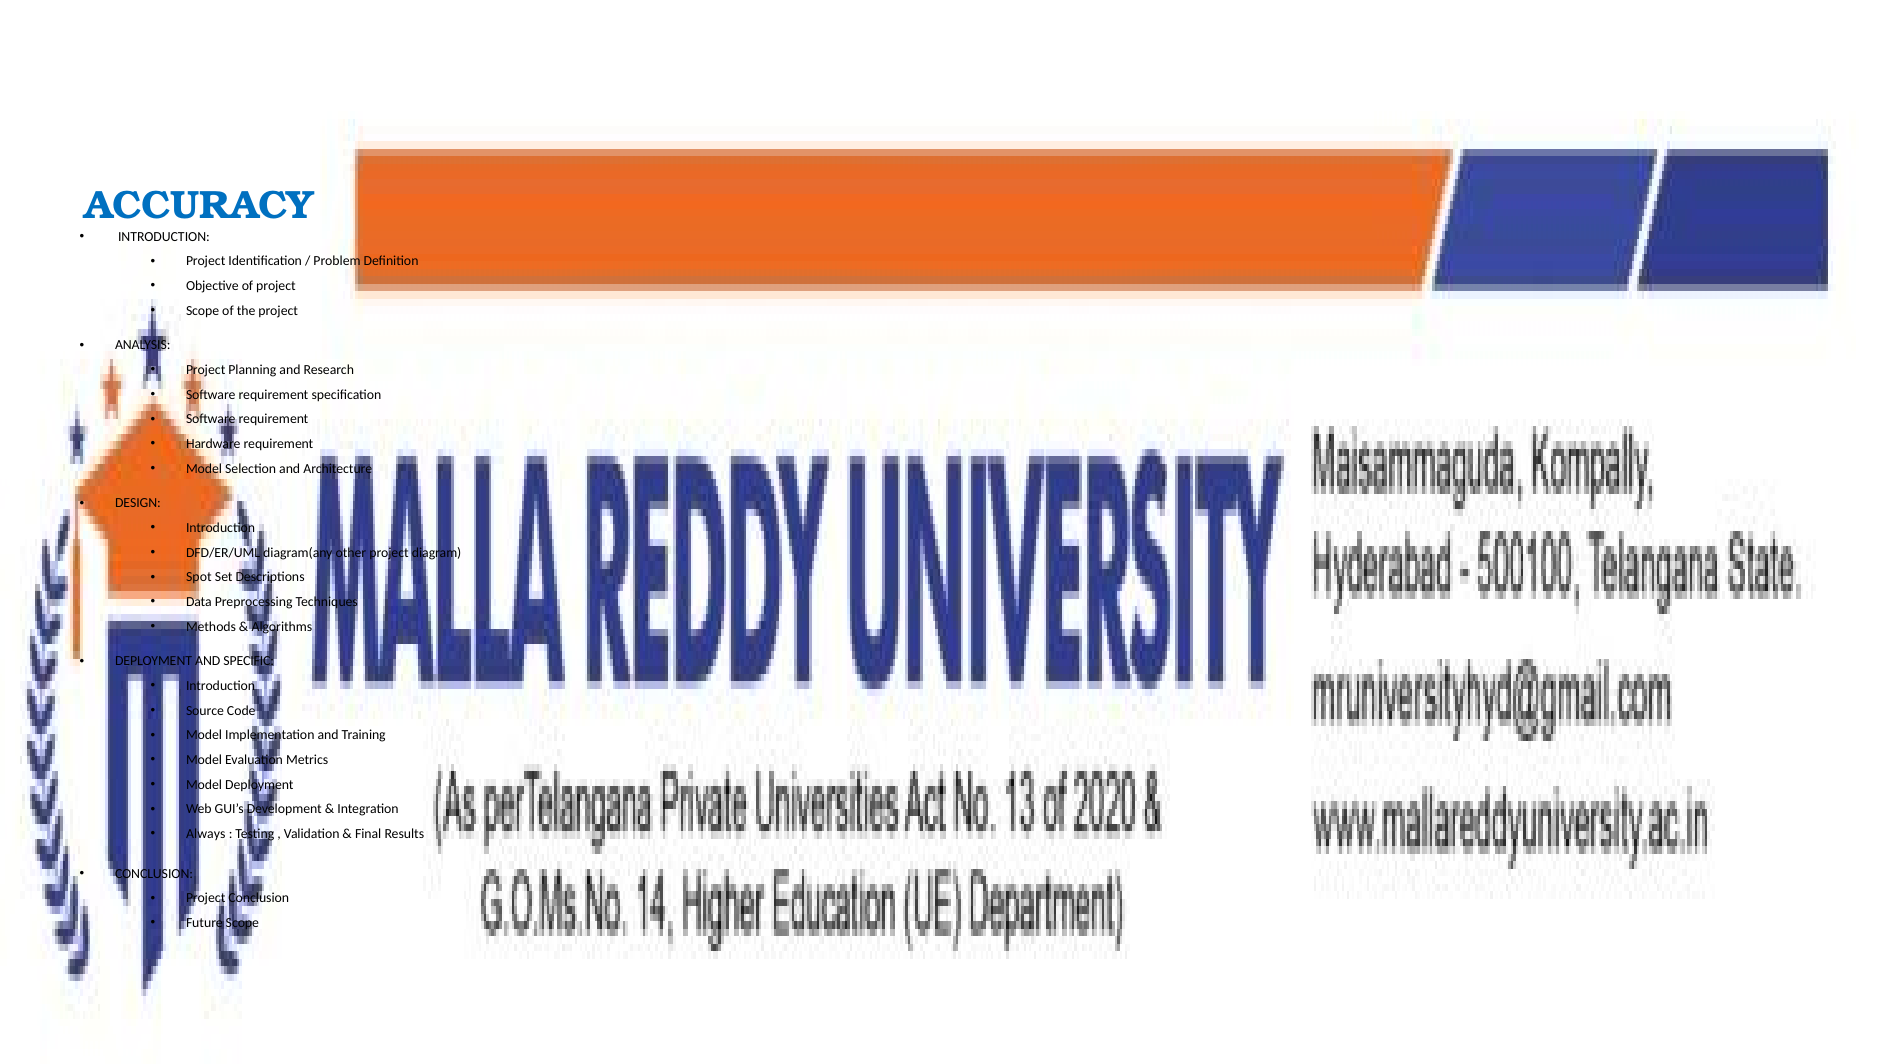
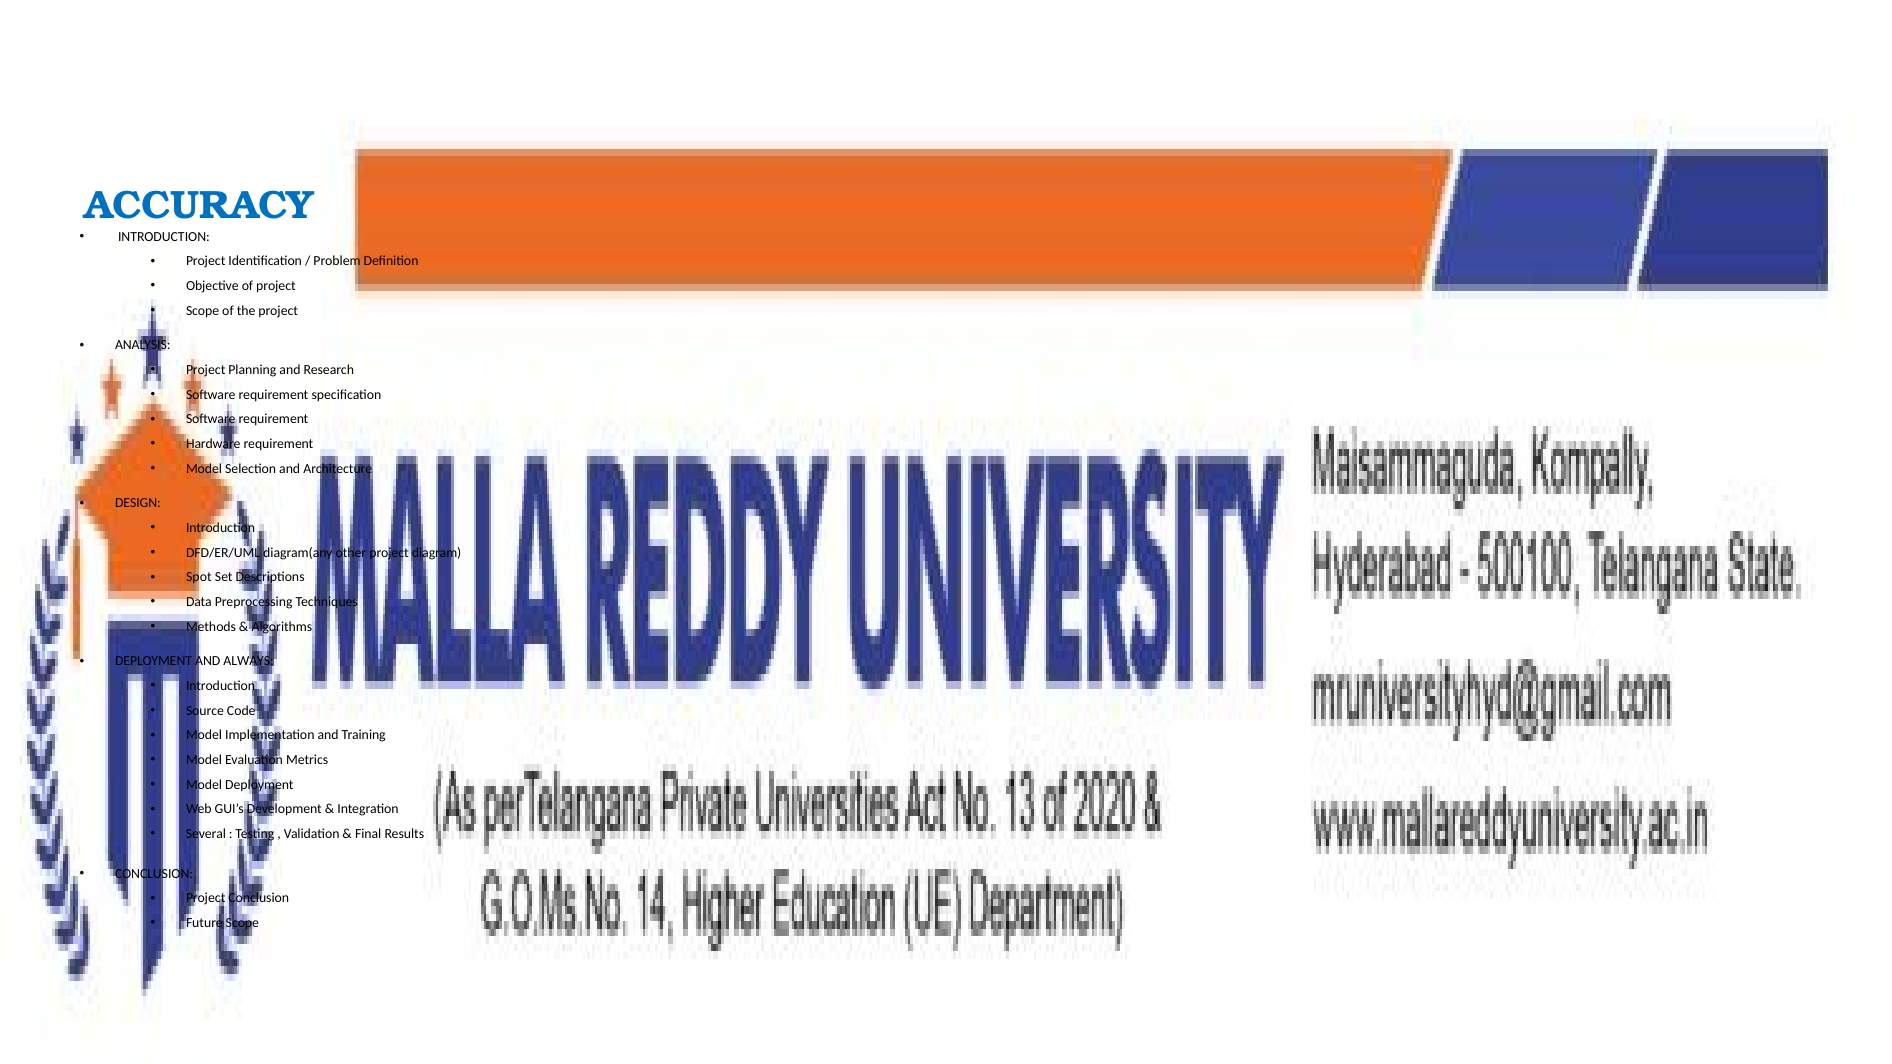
SPECIFIC: SPECIFIC -> ALWAYS
Always: Always -> Several
